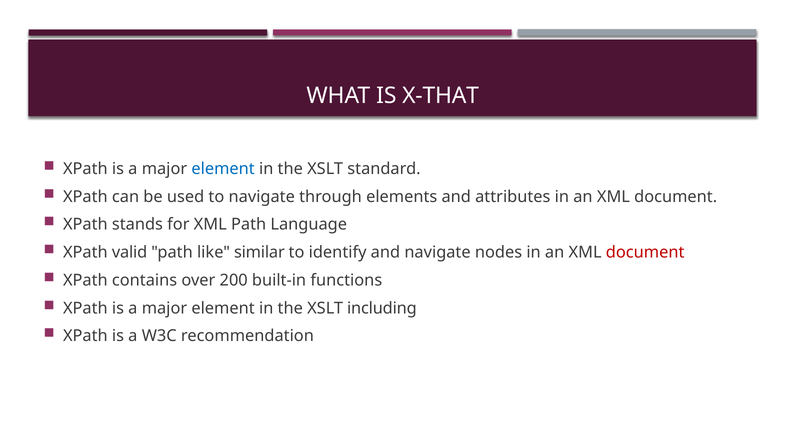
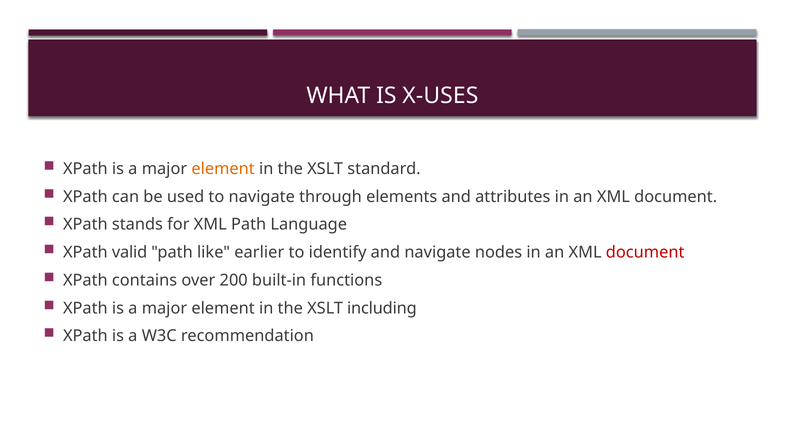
X-THAT: X-THAT -> X-USES
element at (223, 169) colour: blue -> orange
similar: similar -> earlier
